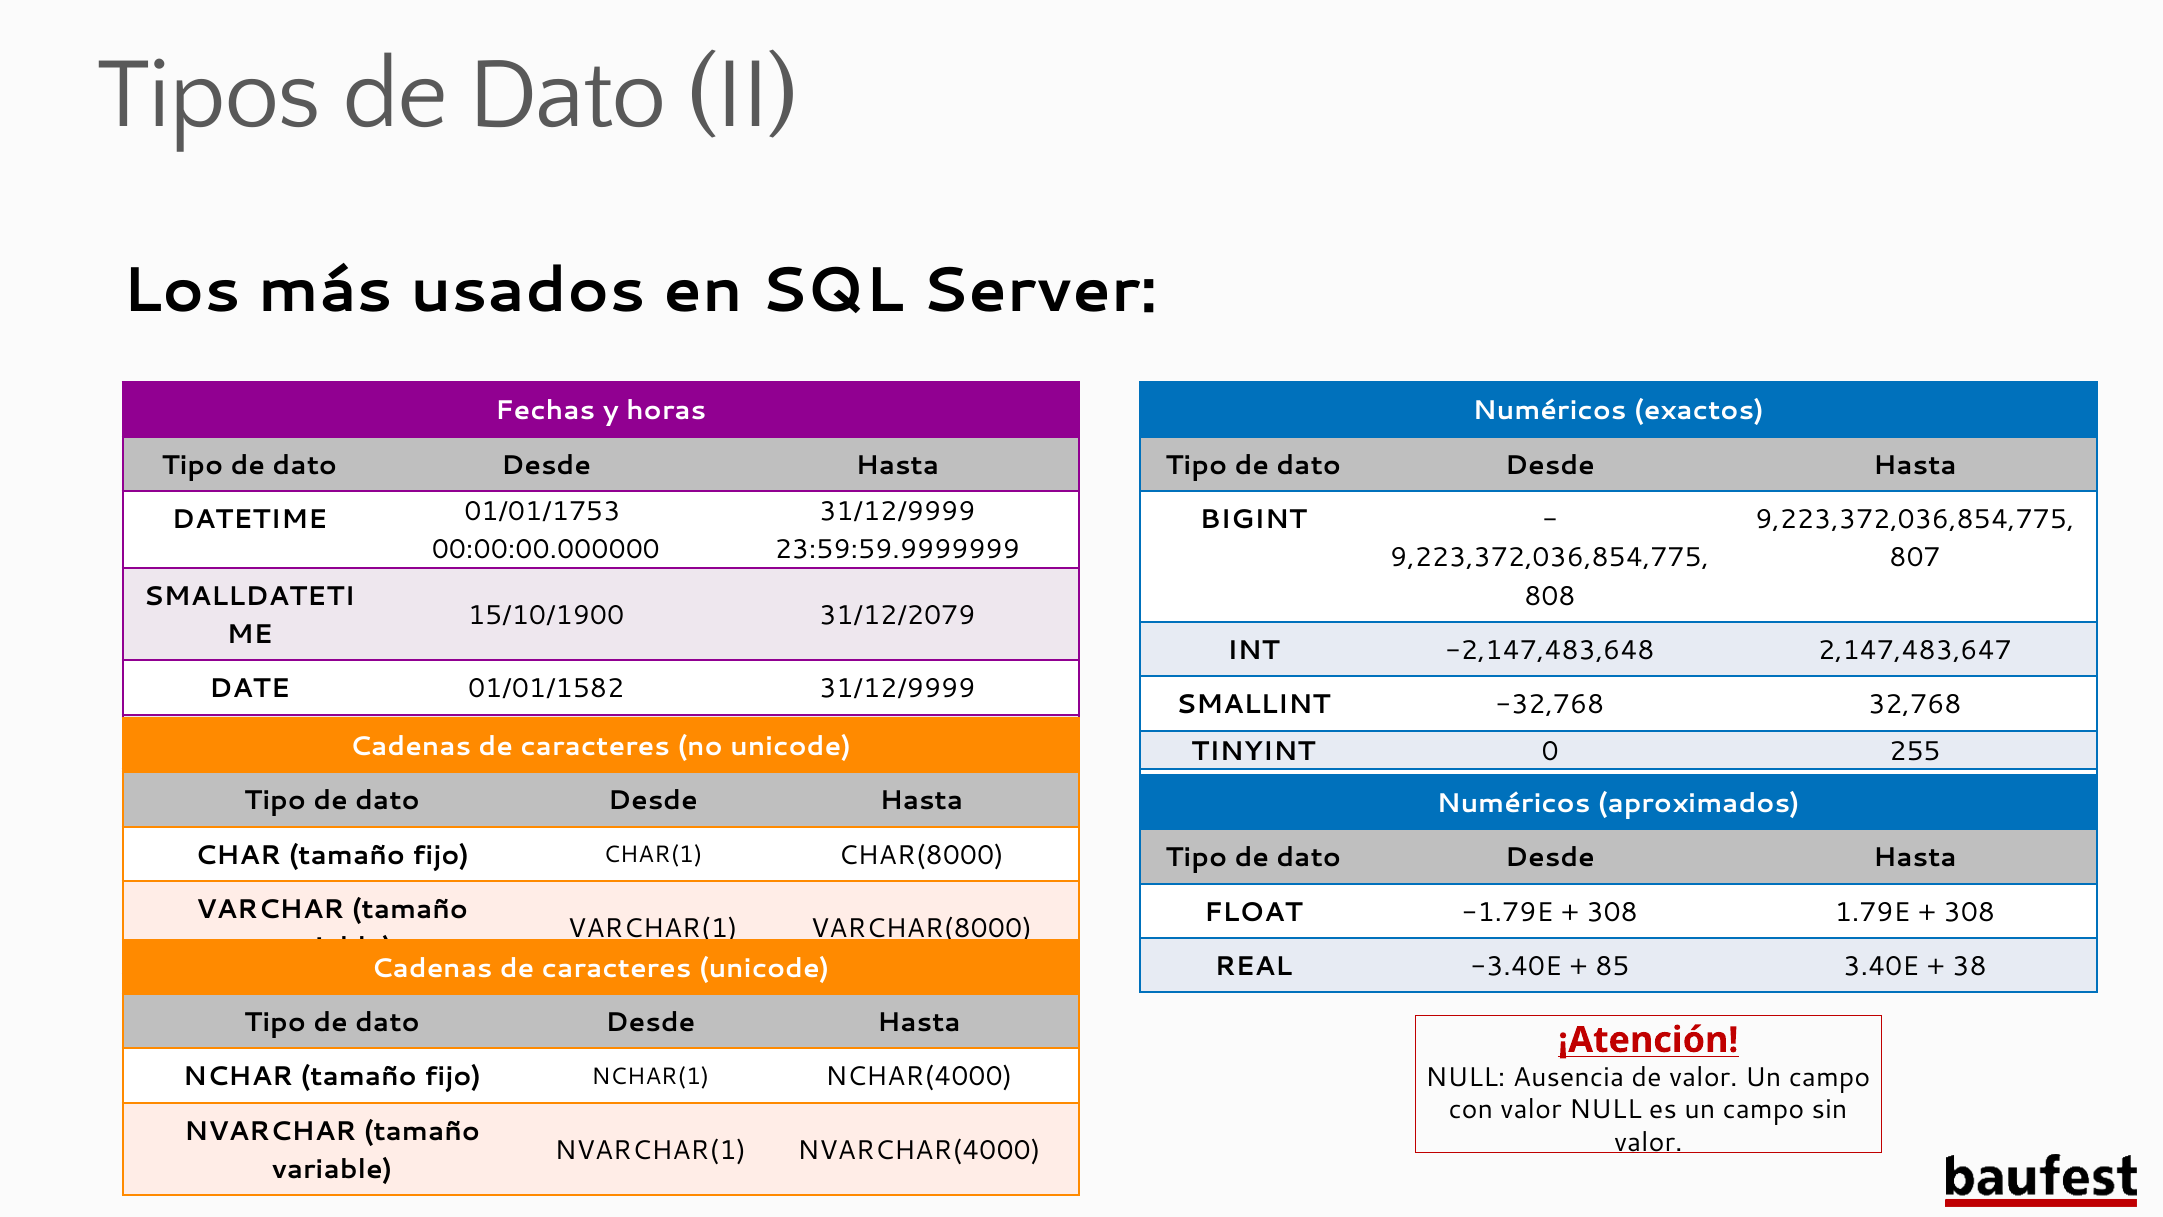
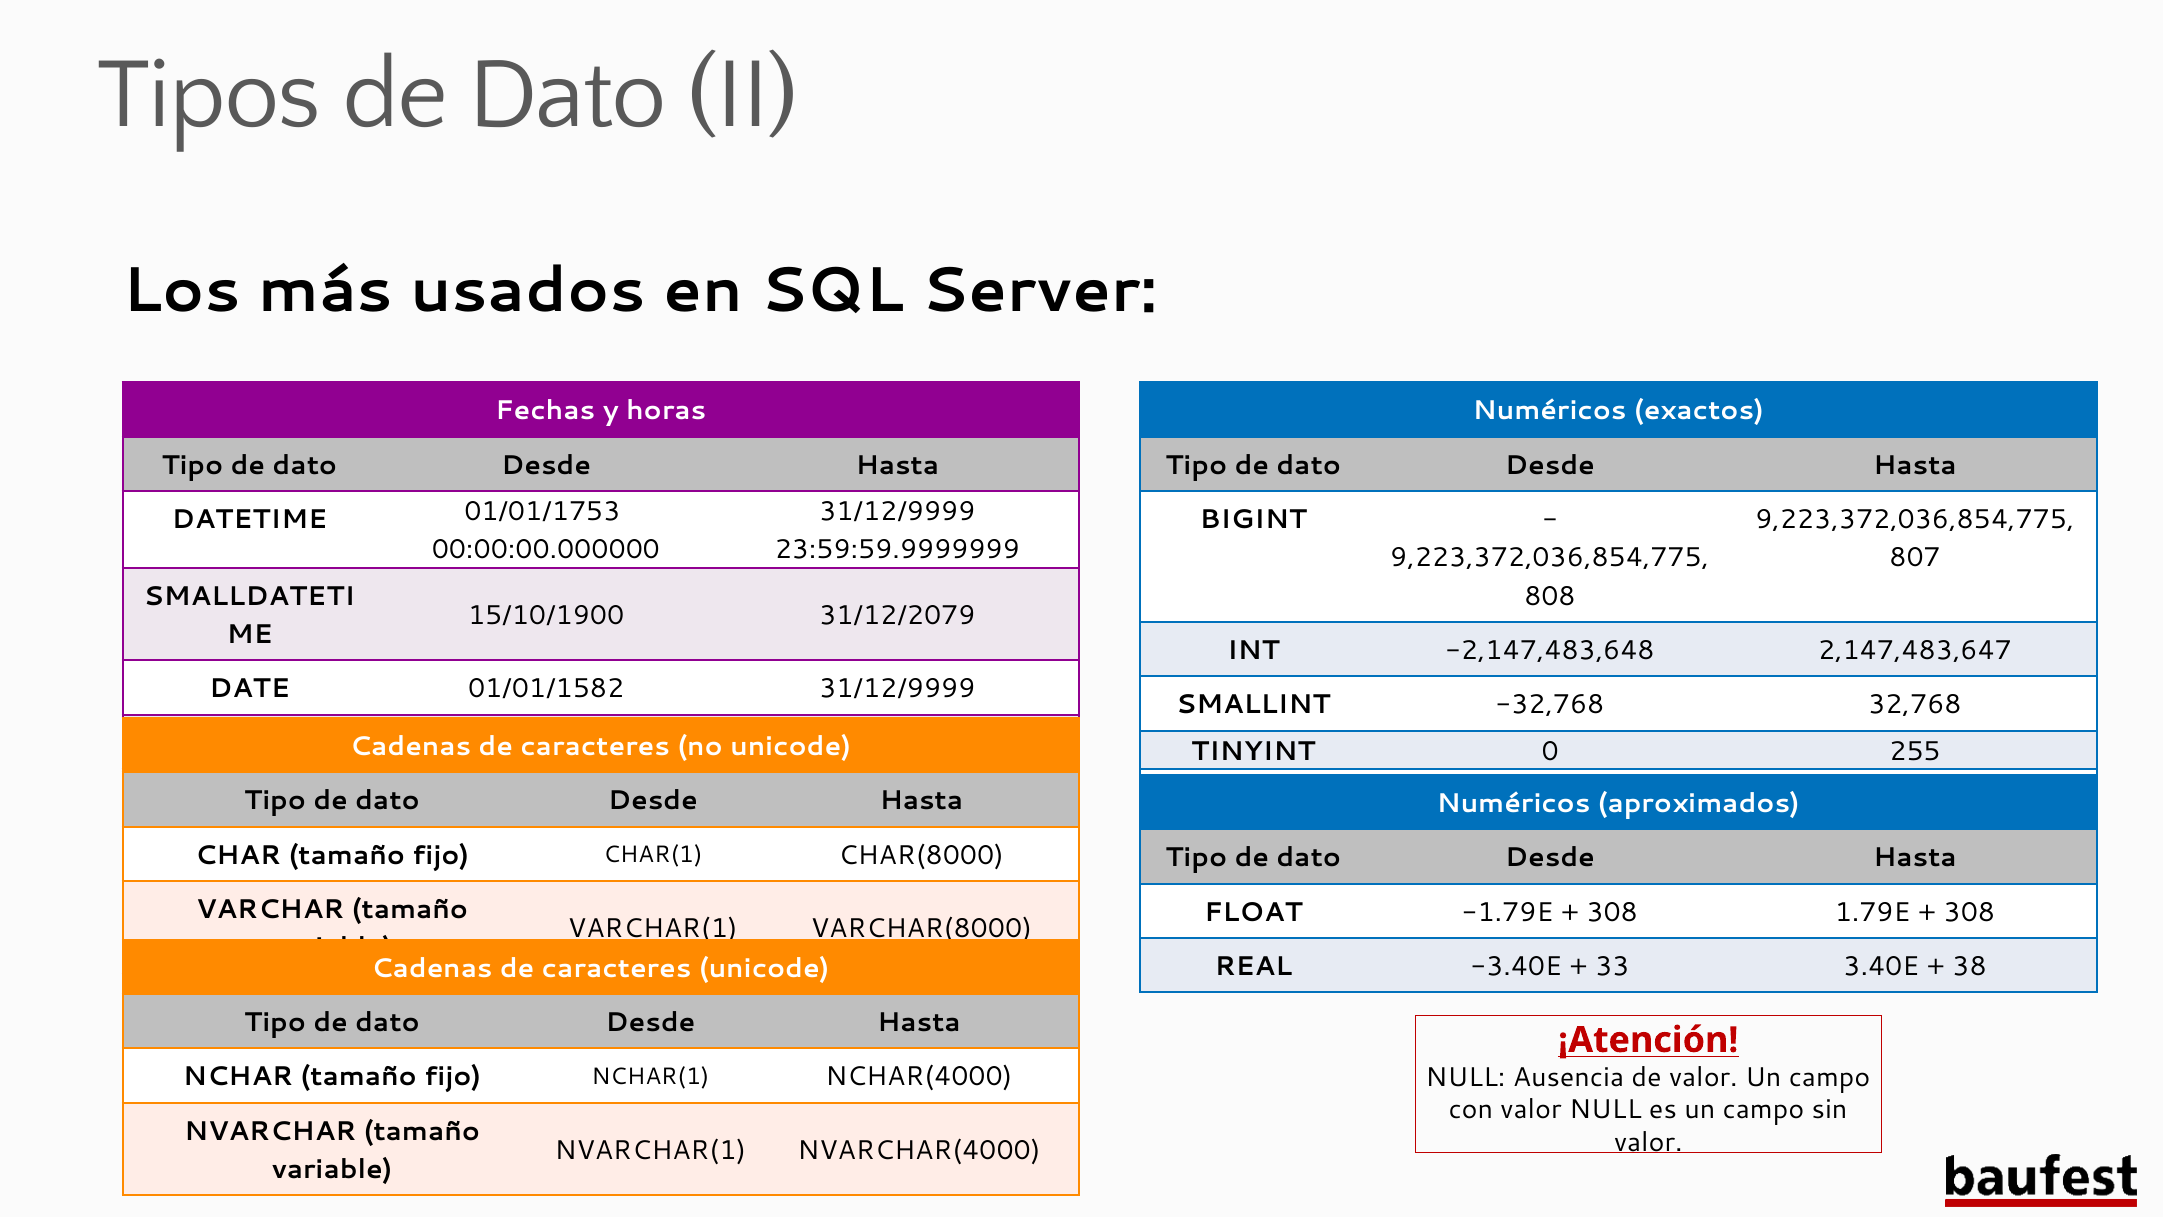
85: 85 -> 33
